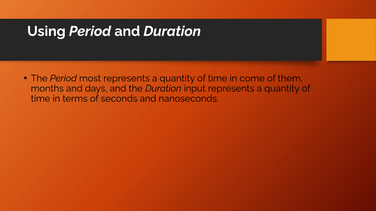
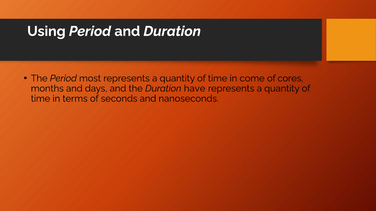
them: them -> cores
input: input -> have
